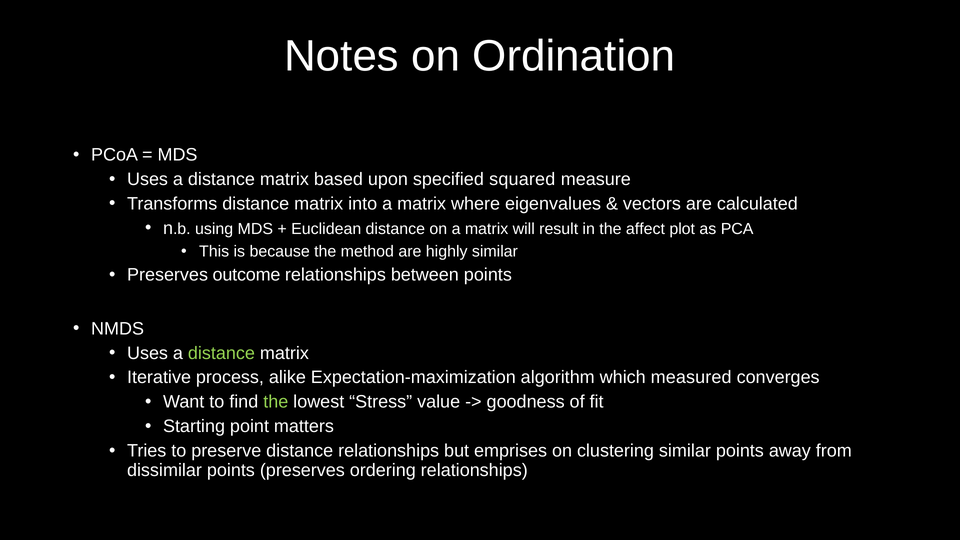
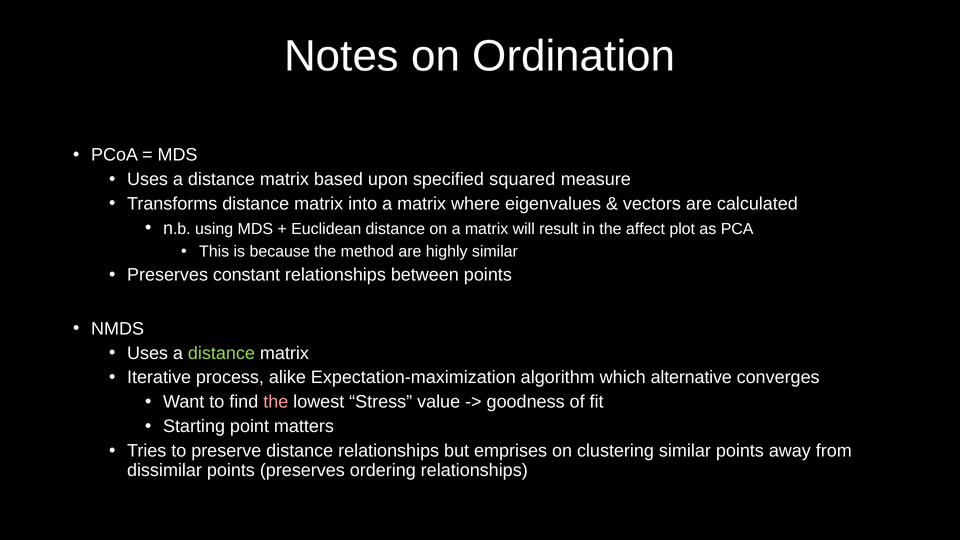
outcome: outcome -> constant
measured: measured -> alternative
the at (276, 402) colour: light green -> pink
